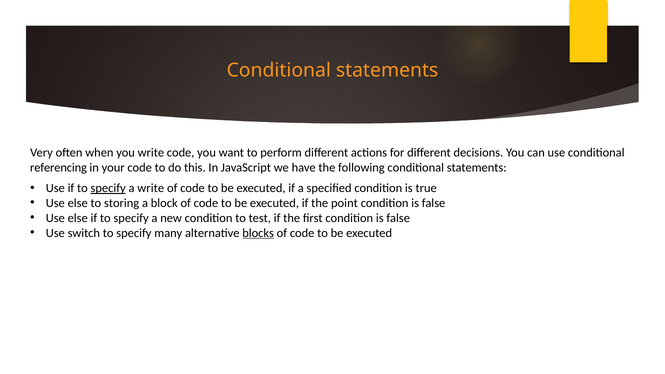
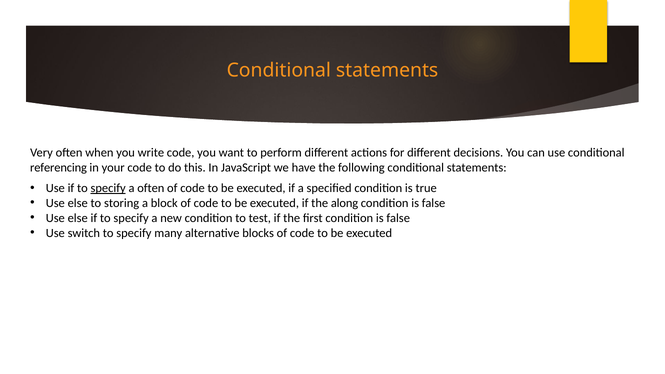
a write: write -> often
point: point -> along
blocks underline: present -> none
